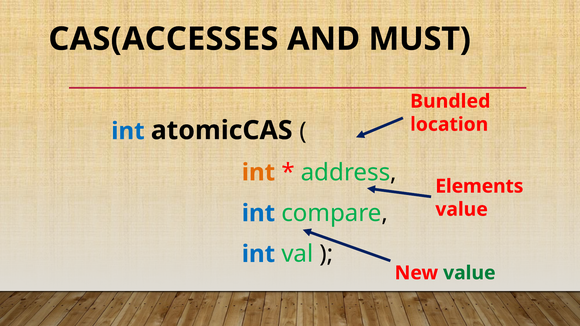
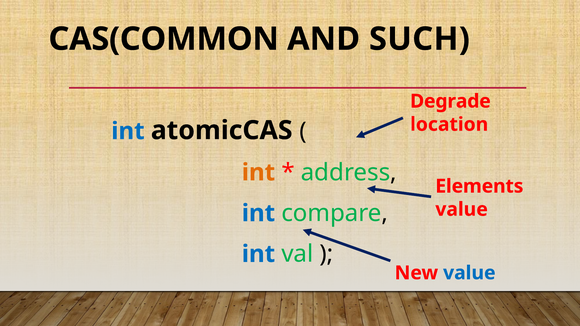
CAS(ACCESSES: CAS(ACCESSES -> CAS(COMMON
MUST: MUST -> SUCH
Bundled: Bundled -> Degrade
value at (469, 273) colour: green -> blue
